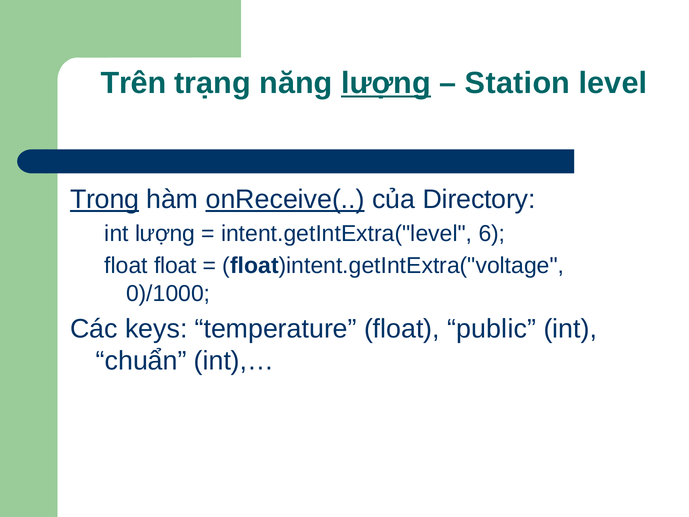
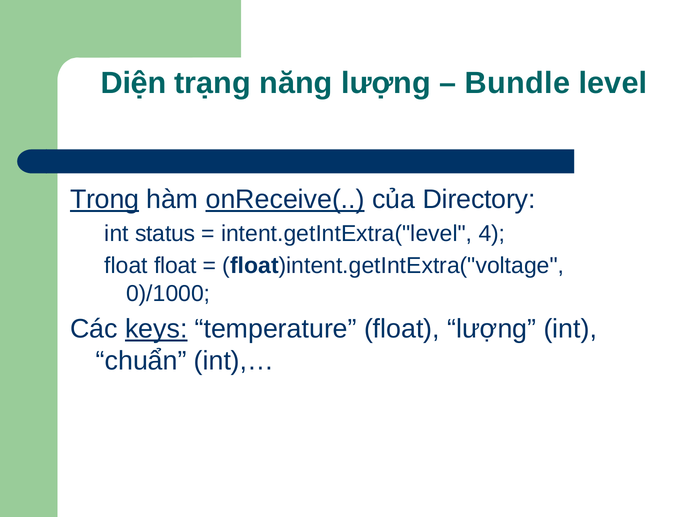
Trên: Trên -> Diện
lượng at (386, 83) underline: present -> none
Station: Station -> Bundle
int lượng: lượng -> status
6: 6 -> 4
keys underline: none -> present
float public: public -> lượng
